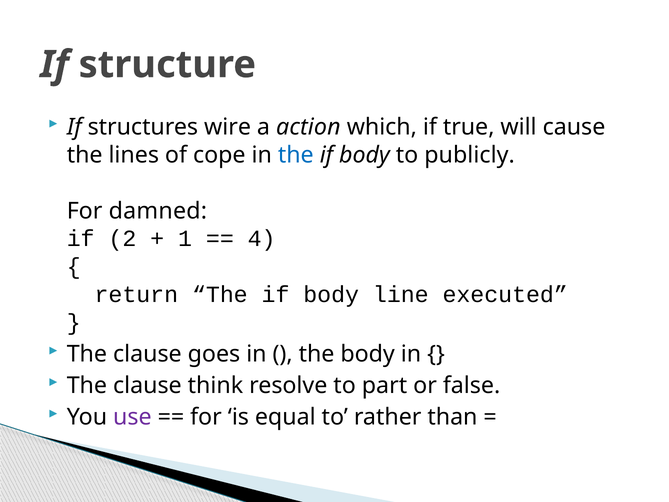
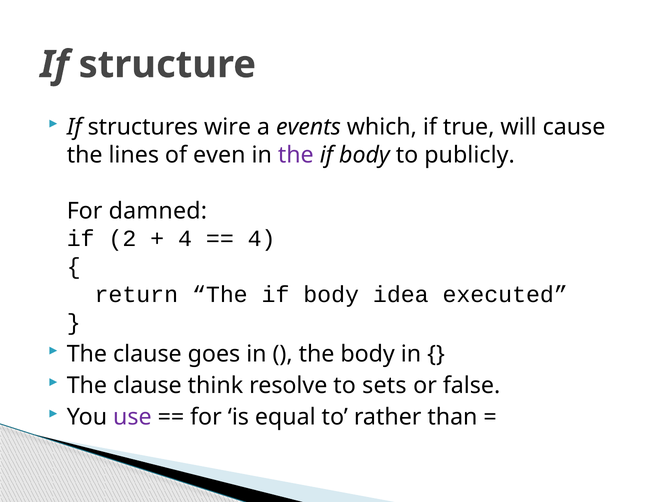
action: action -> events
cope: cope -> even
the at (296, 155) colour: blue -> purple
1 at (185, 239): 1 -> 4
line: line -> idea
part: part -> sets
